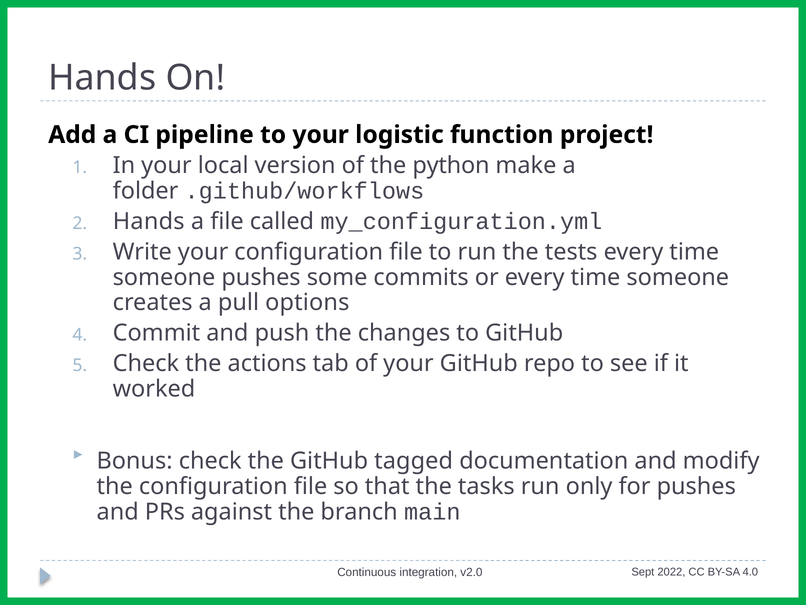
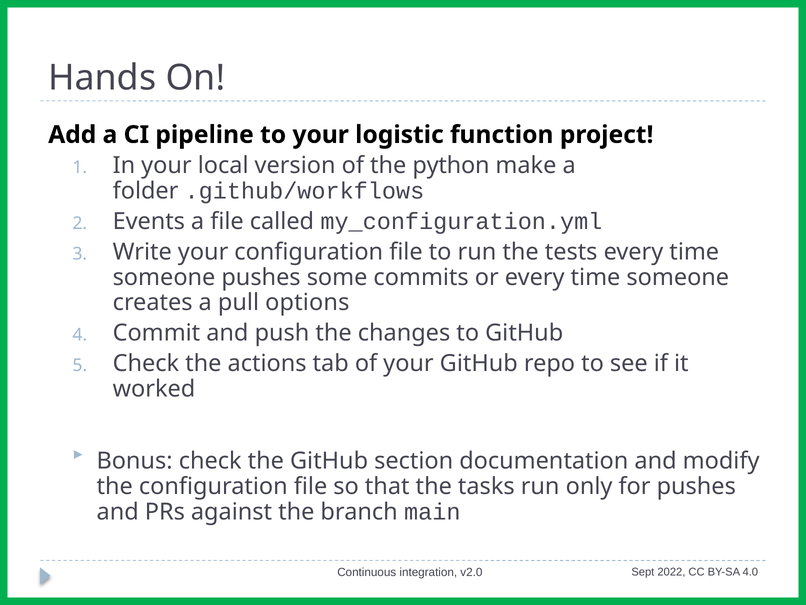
Hands at (149, 221): Hands -> Events
tagged: tagged -> section
